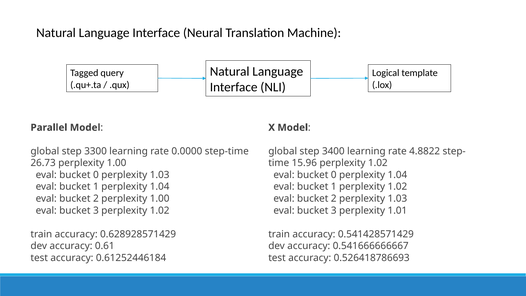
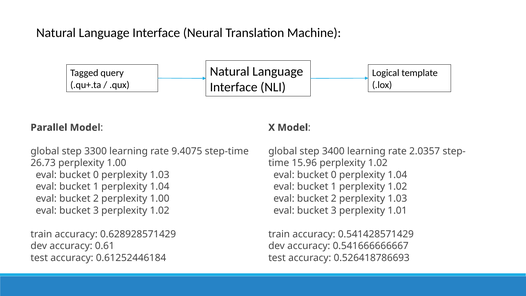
0.0000: 0.0000 -> 9.4075
4.8822: 4.8822 -> 2.0357
